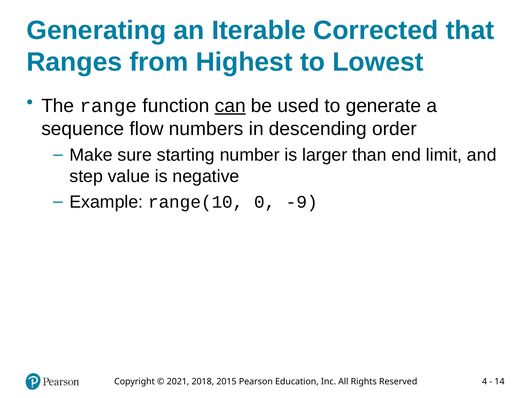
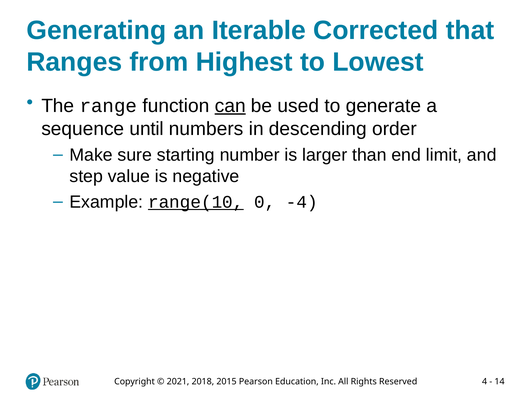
flow: flow -> until
range(10 underline: none -> present
-9: -9 -> -4
